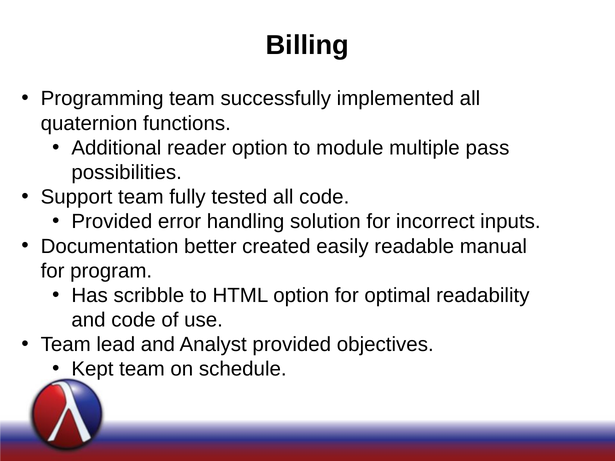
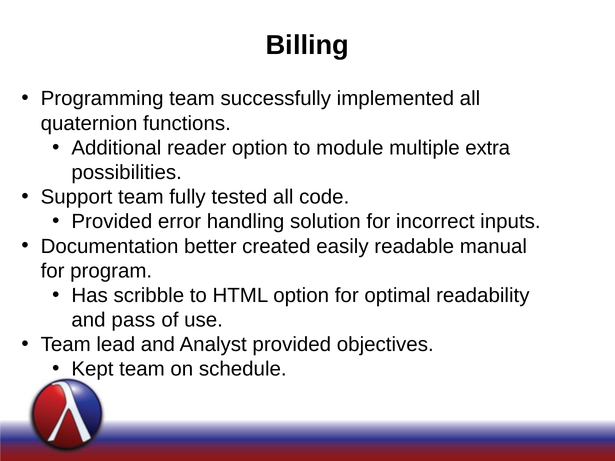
pass: pass -> extra
and code: code -> pass
